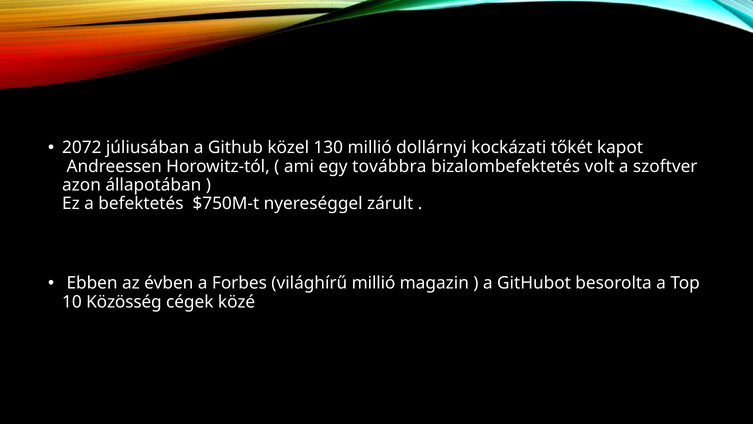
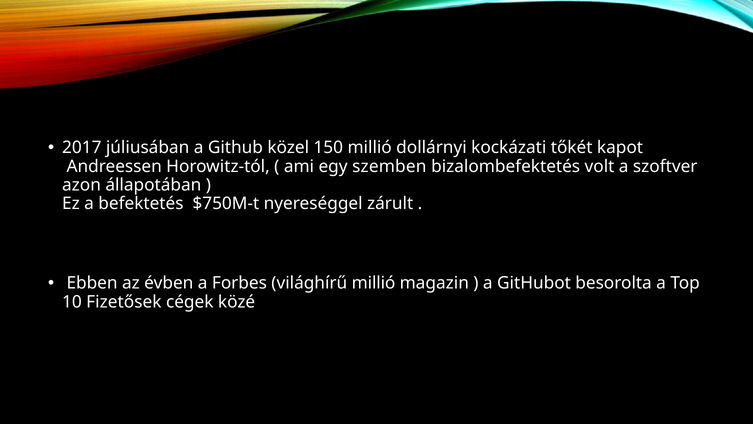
2072: 2072 -> 2017
130: 130 -> 150
továbbra: továbbra -> szemben
Közösség: Közösség -> Fizetősek
